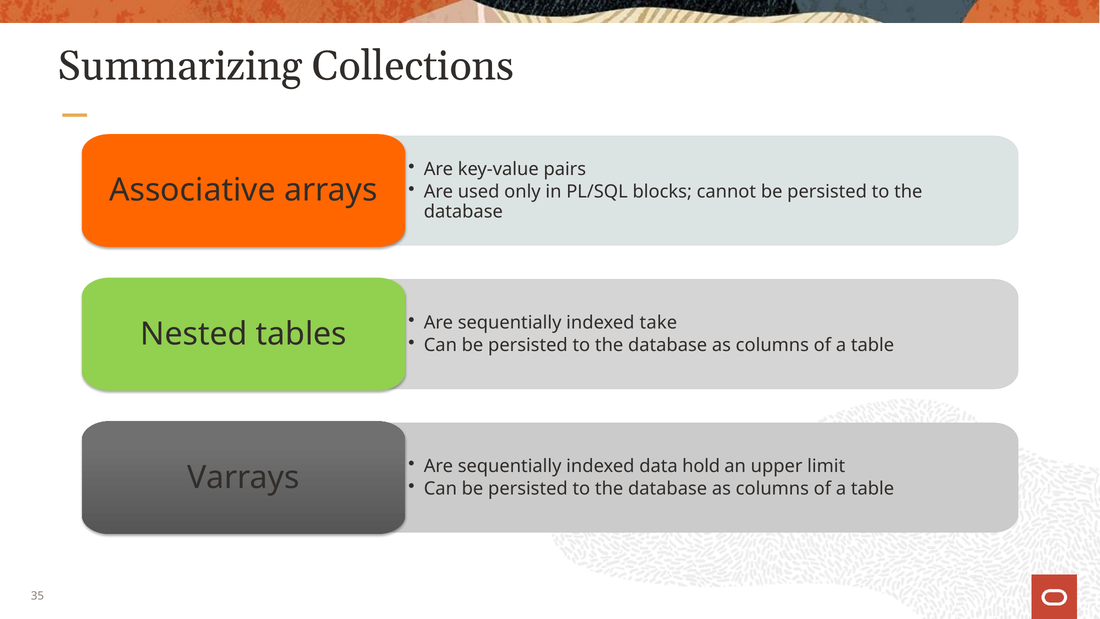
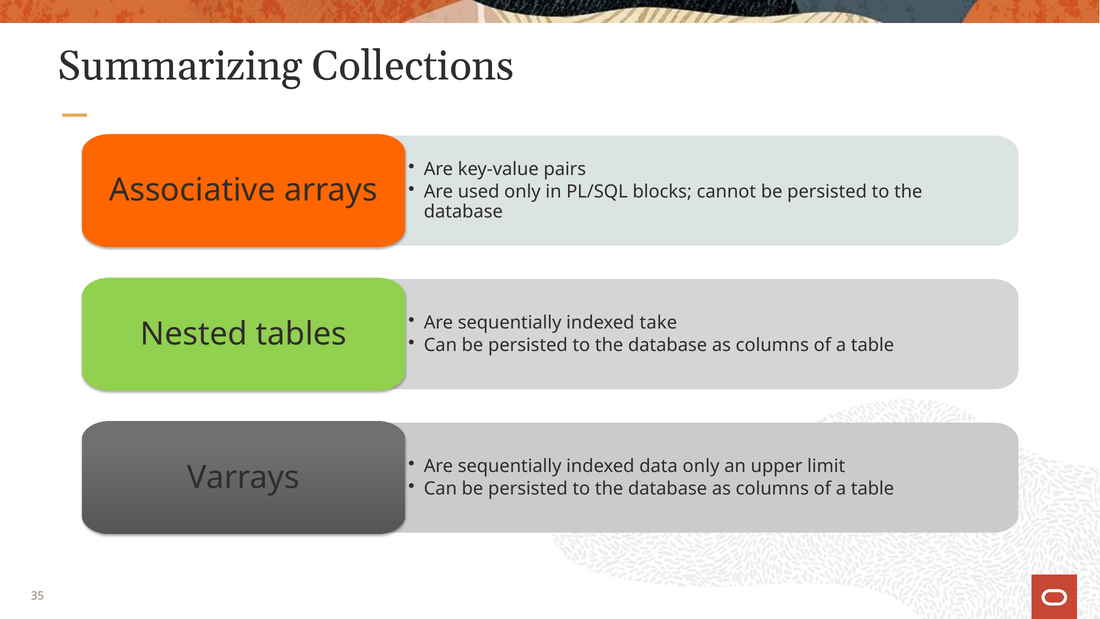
data hold: hold -> only
